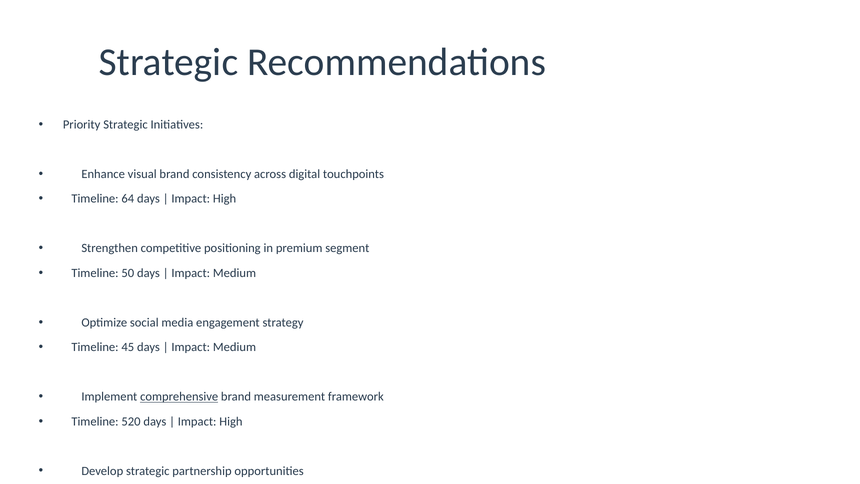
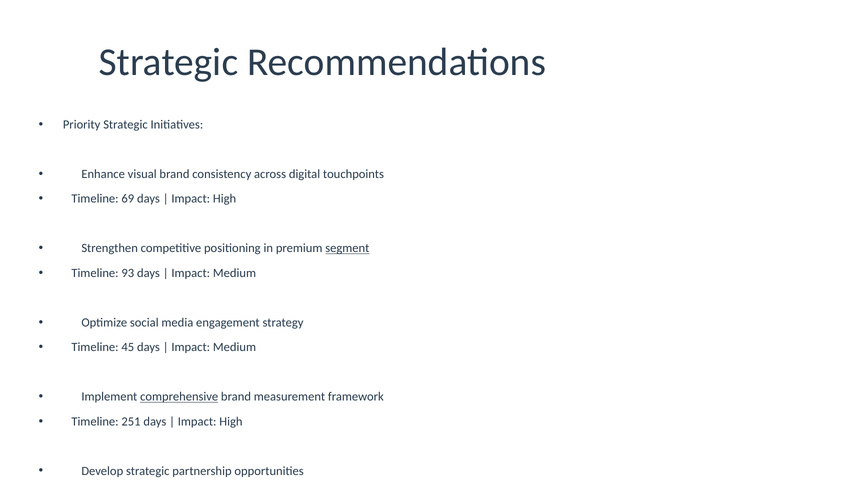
64: 64 -> 69
segment underline: none -> present
50: 50 -> 93
520: 520 -> 251
